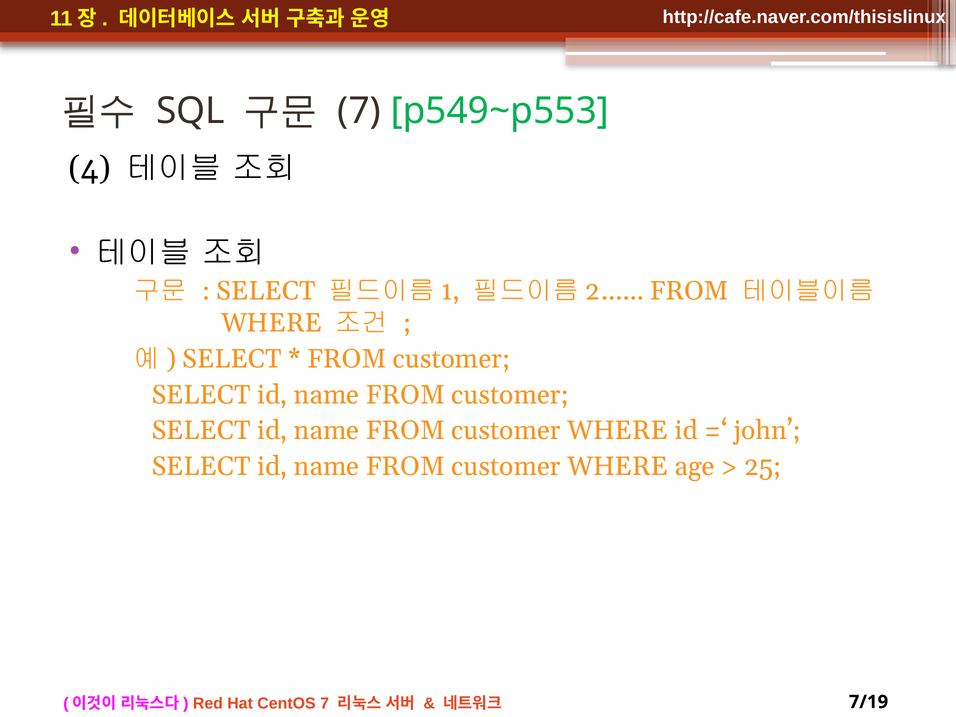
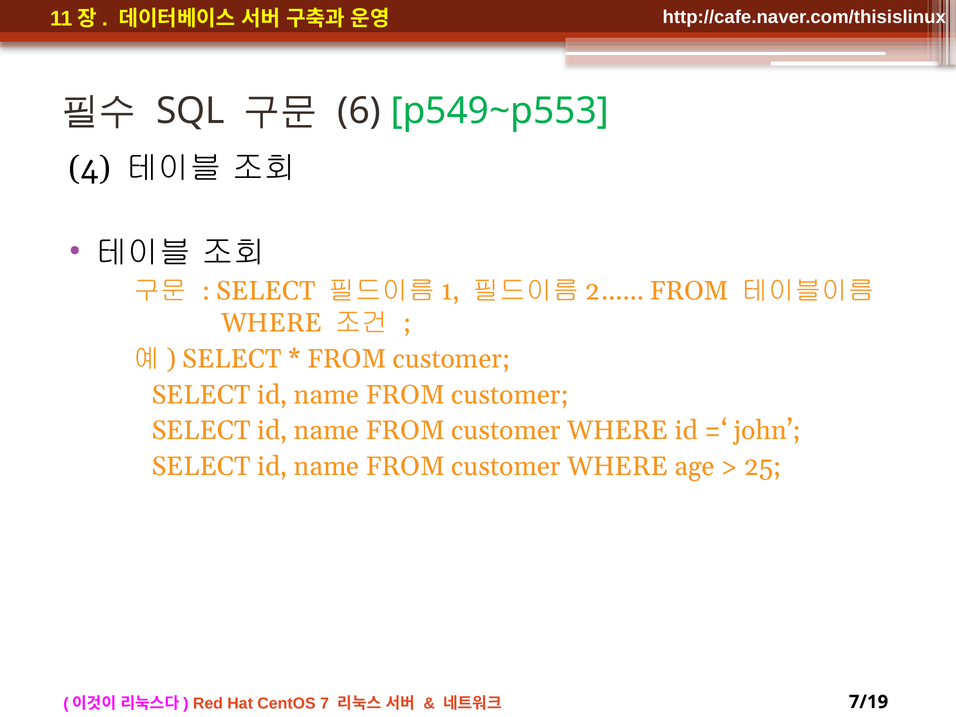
7 at (359, 111): 7 -> 6
